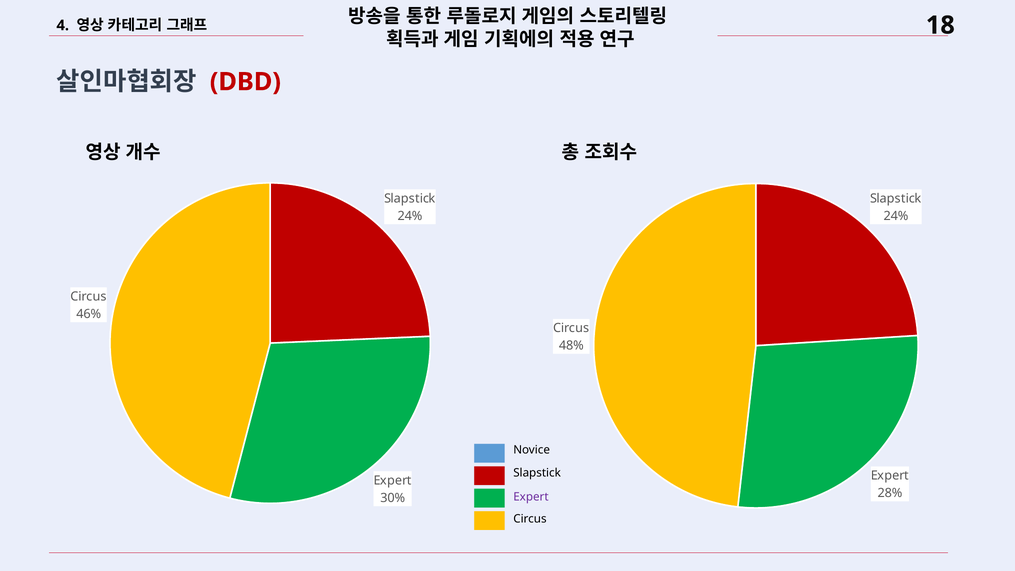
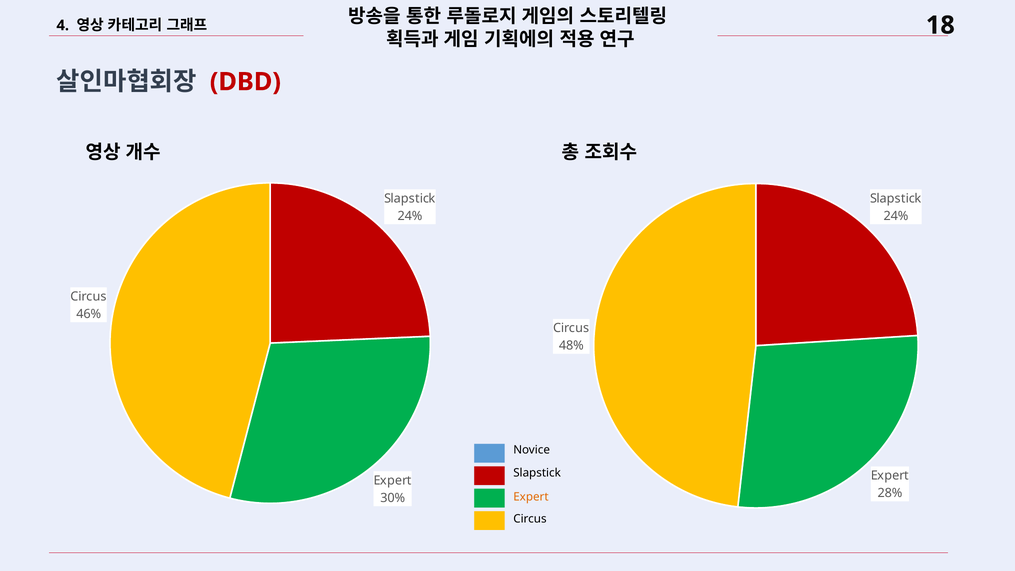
Expert at (531, 497) colour: purple -> orange
